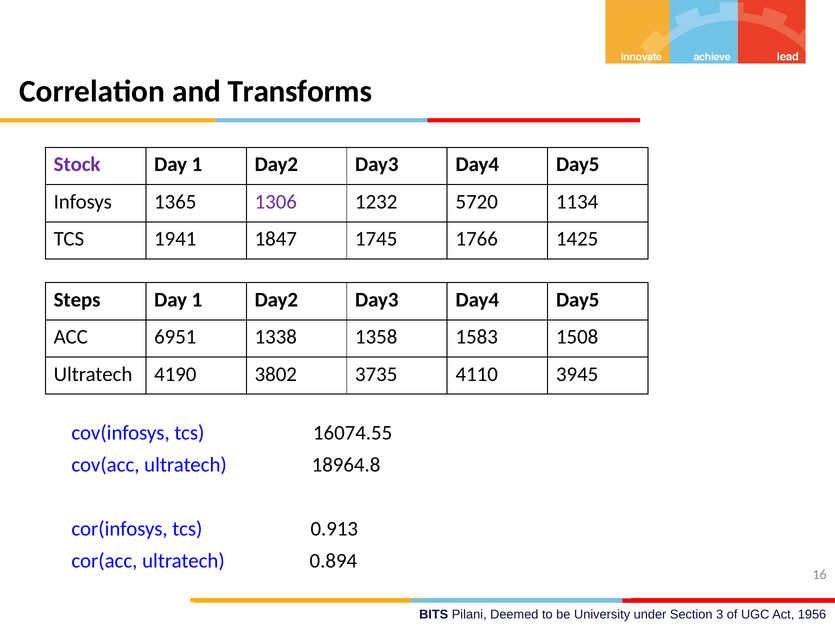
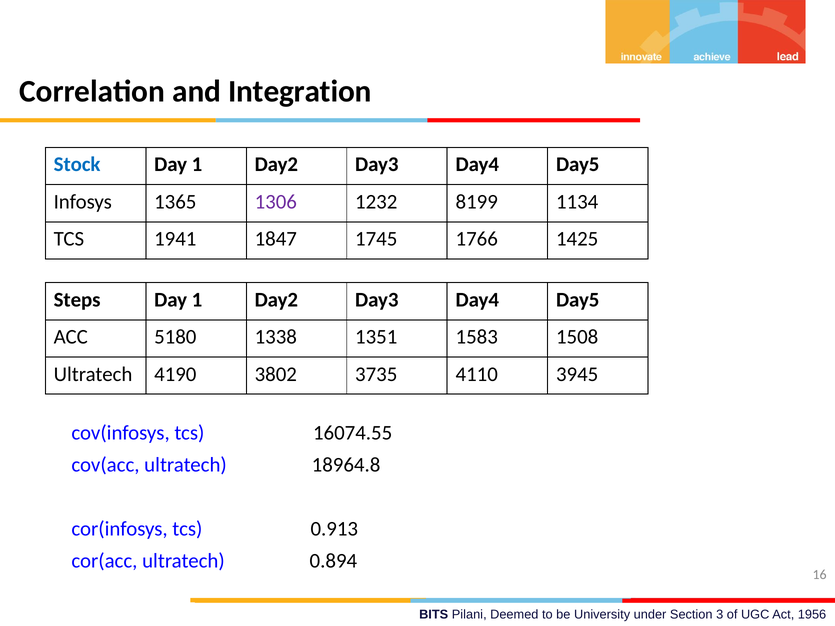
Transforms: Transforms -> Integration
Stock colour: purple -> blue
5720: 5720 -> 8199
6951: 6951 -> 5180
1358: 1358 -> 1351
